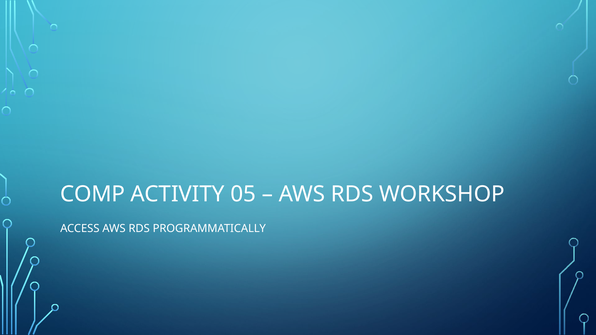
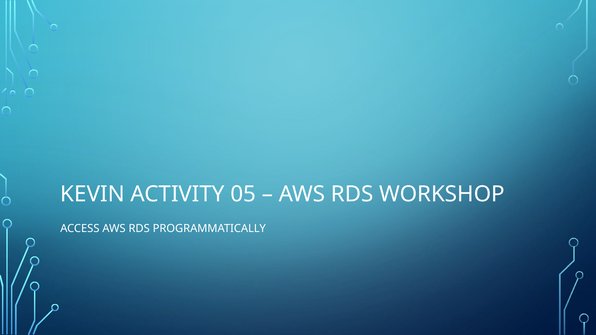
COMP: COMP -> KEVIN
